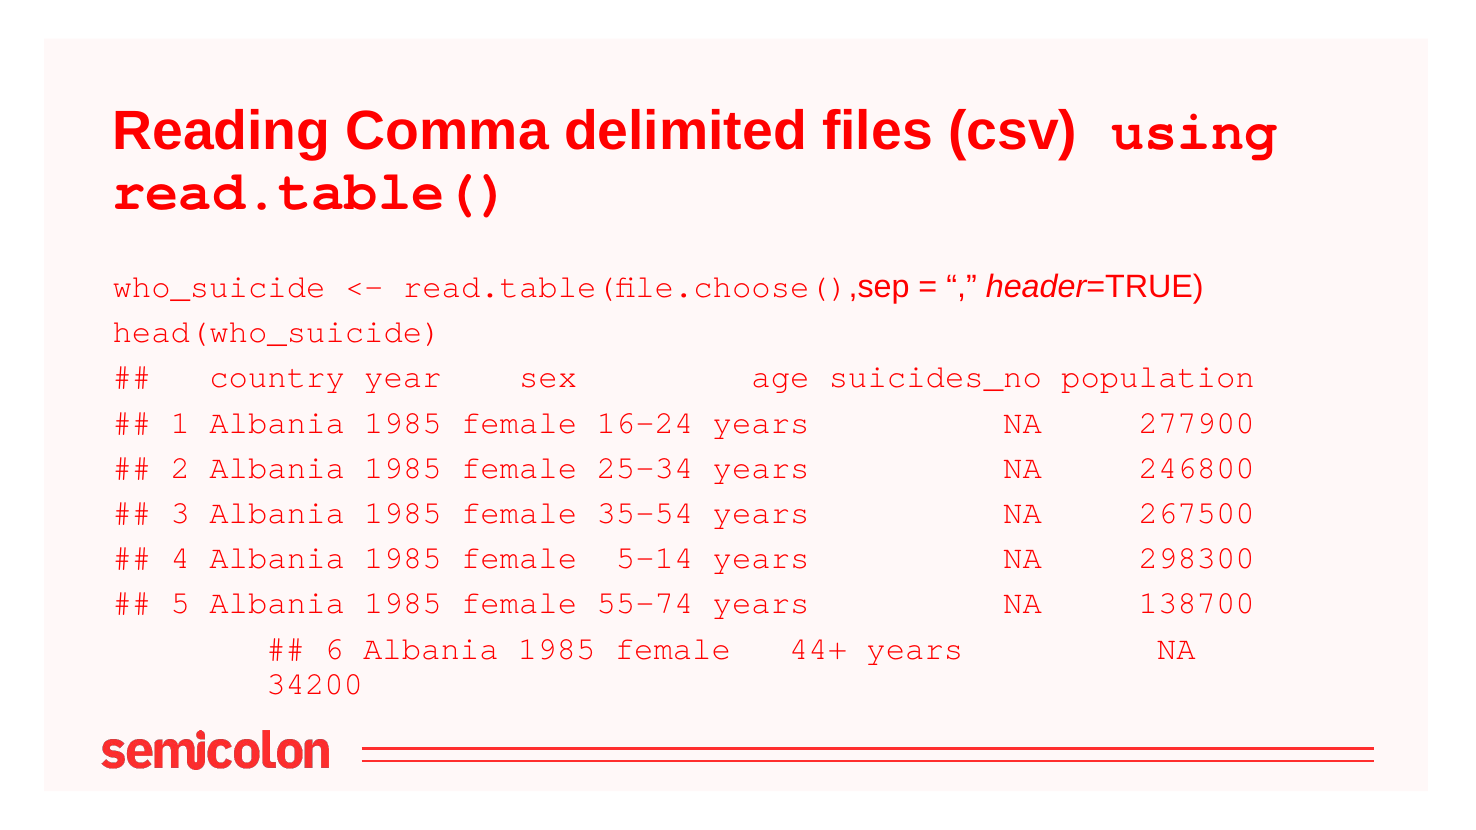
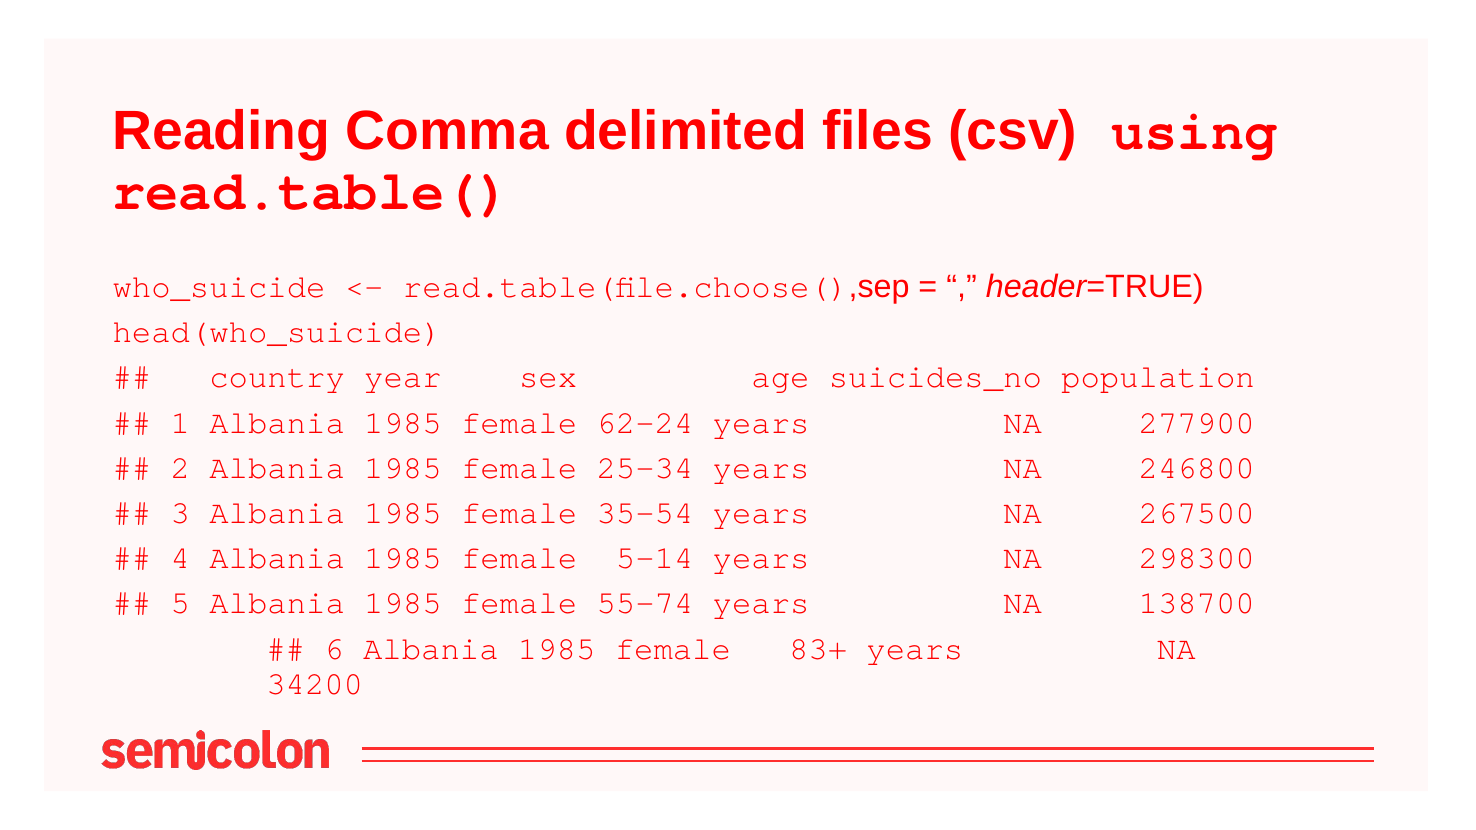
16-24: 16-24 -> 62-24
44+: 44+ -> 83+
